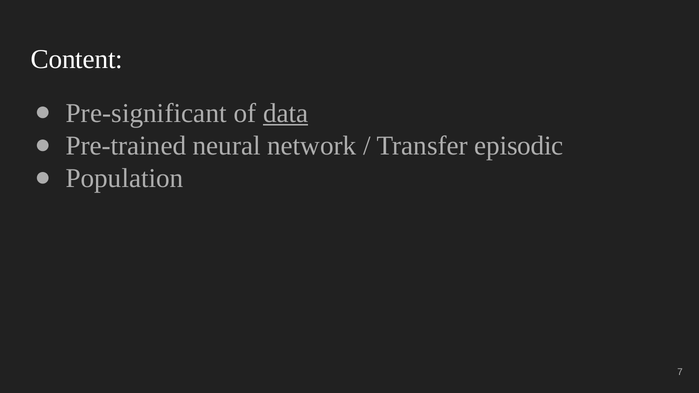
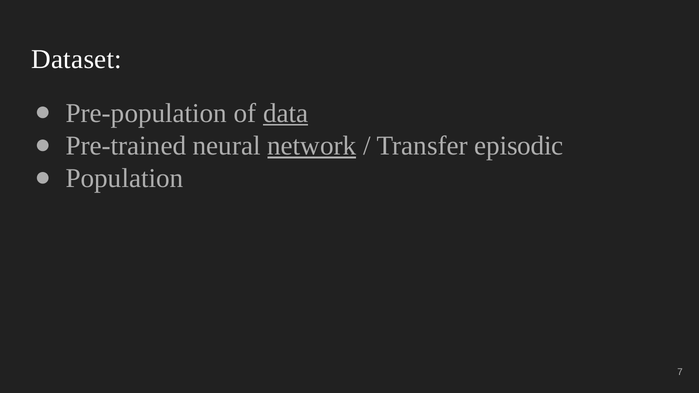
Content: Content -> Dataset
Pre-significant: Pre-significant -> Pre-population
network underline: none -> present
